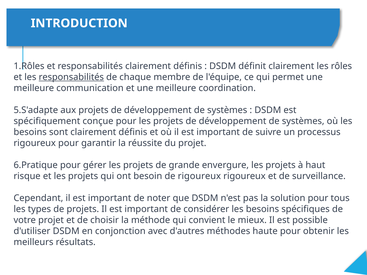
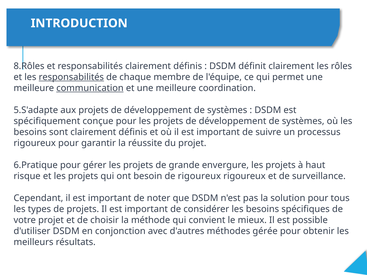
1.Rôles: 1.Rôles -> 8.Rôles
communication underline: none -> present
haute: haute -> gérée
